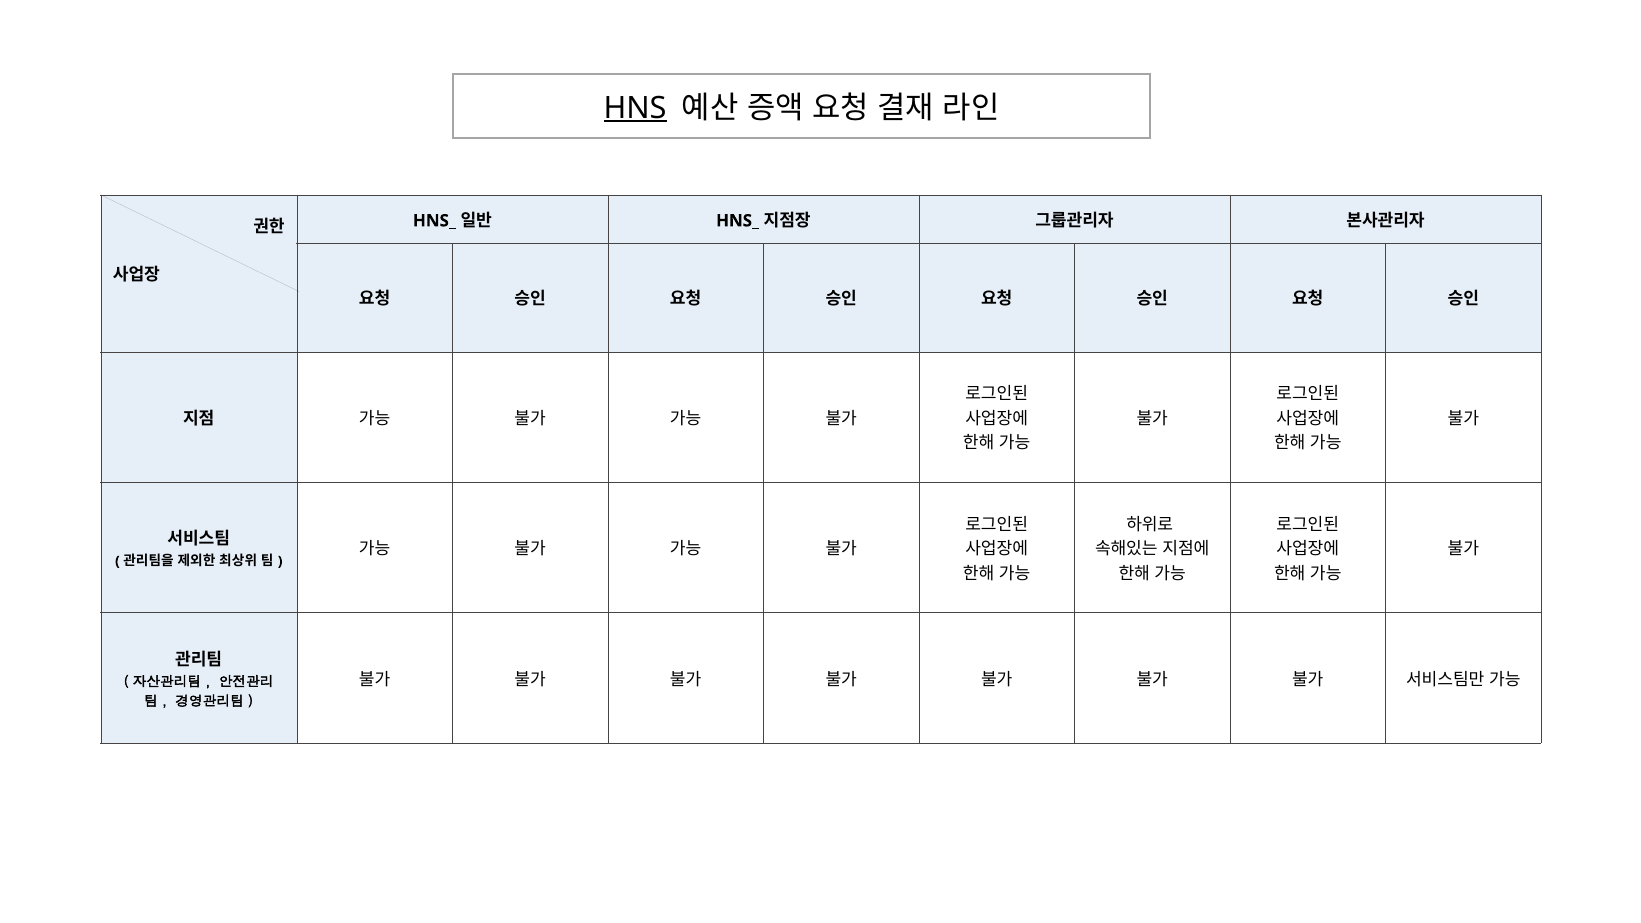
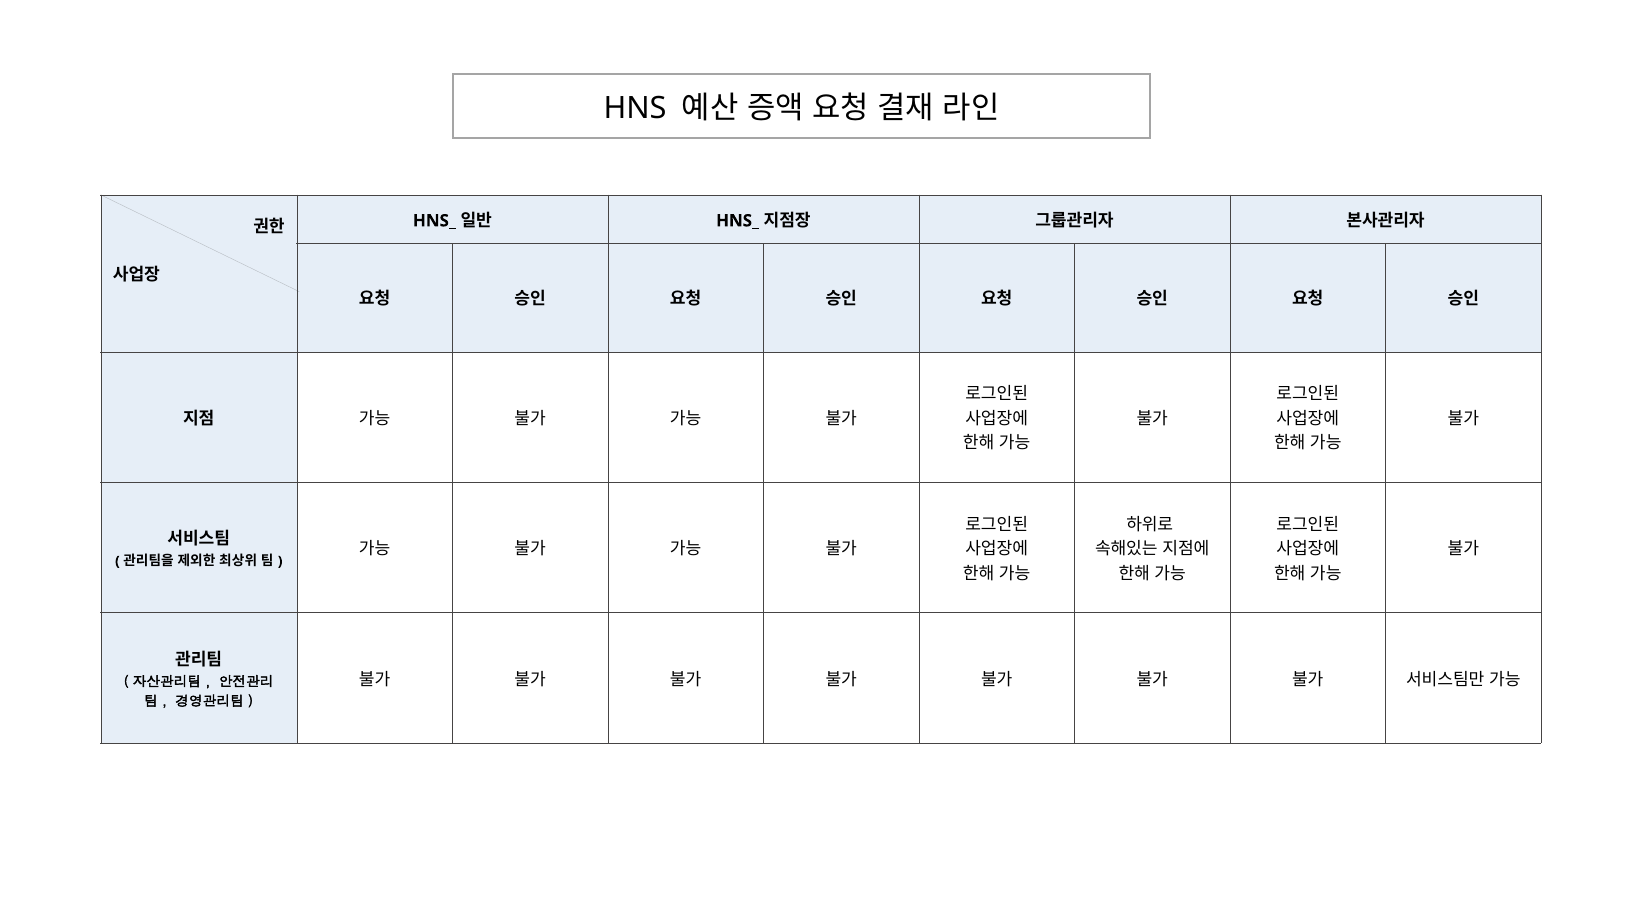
HNS underline: present -> none
